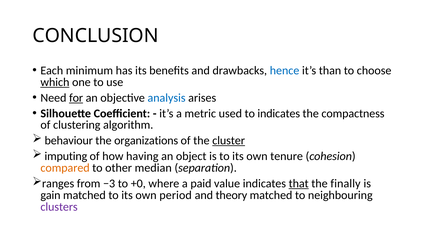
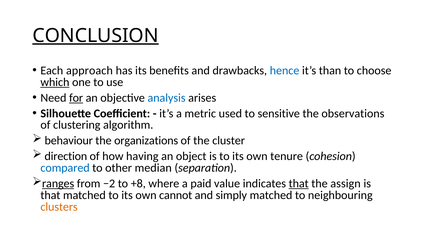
CONCLUSION underline: none -> present
minimum: minimum -> approach
to indicates: indicates -> sensitive
compactness: compactness -> observations
cluster underline: present -> none
imputing: imputing -> direction
compared colour: orange -> blue
ranges underline: none -> present
−3: −3 -> −2
+0: +0 -> +8
finally: finally -> assign
gain at (50, 196): gain -> that
period: period -> cannot
theory: theory -> simply
clusters colour: purple -> orange
